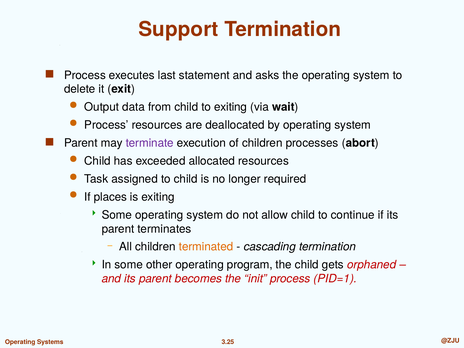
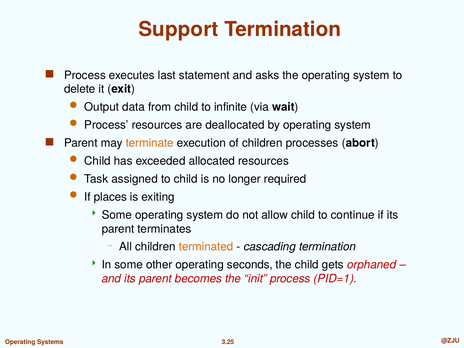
to exiting: exiting -> infinite
terminate colour: purple -> orange
program: program -> seconds
